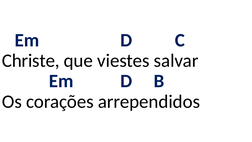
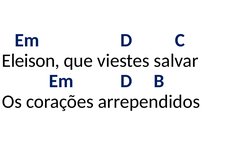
Christe: Christe -> Eleison
